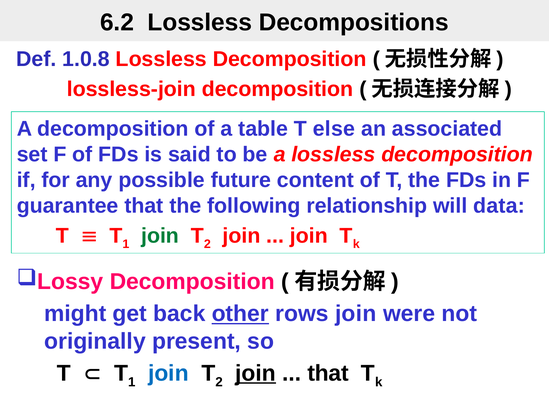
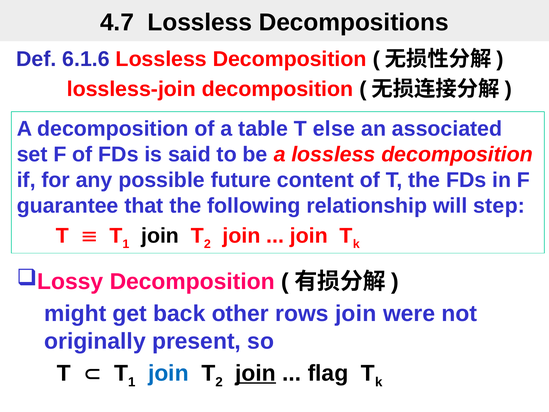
6.2: 6.2 -> 4.7
1.0.8: 1.0.8 -> 6.1.6
data: data -> step
join at (160, 236) colour: green -> black
other underline: present -> none
that at (328, 373): that -> flag
